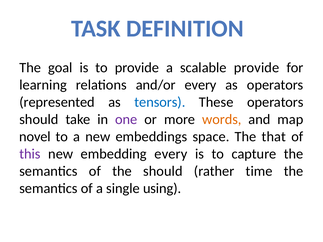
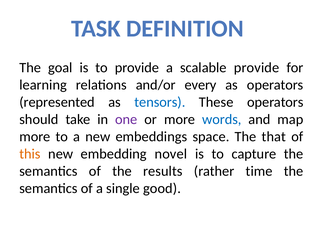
words colour: orange -> blue
novel at (35, 137): novel -> more
this colour: purple -> orange
embedding every: every -> novel
the should: should -> results
using: using -> good
